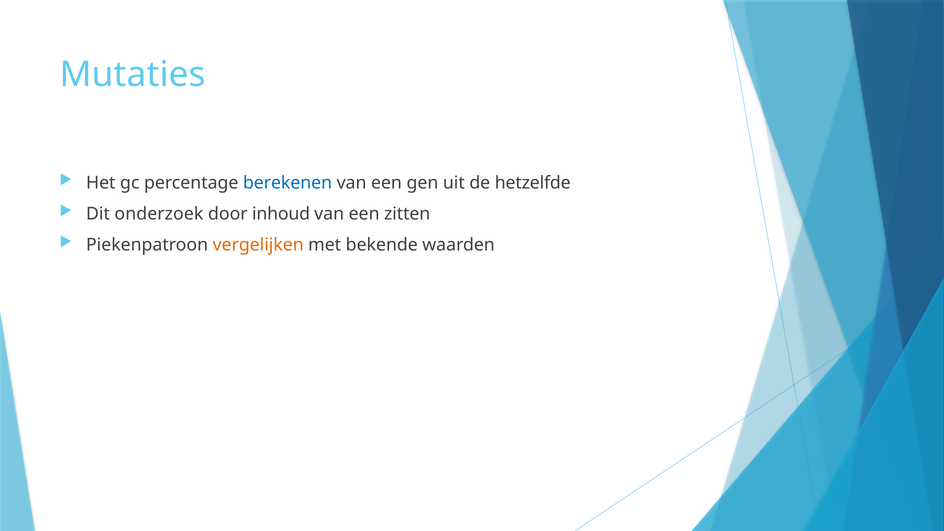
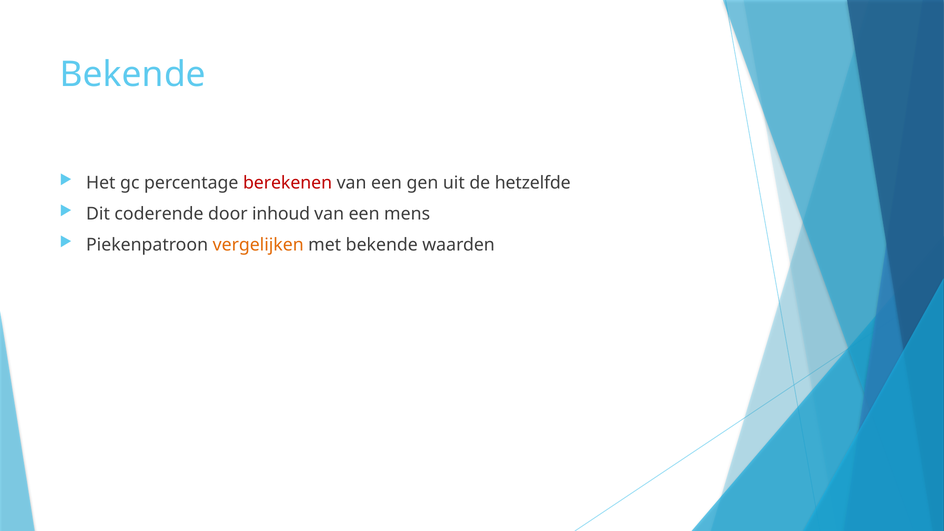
Mutaties at (133, 74): Mutaties -> Bekende
berekenen colour: blue -> red
onderzoek: onderzoek -> coderende
zitten: zitten -> mens
